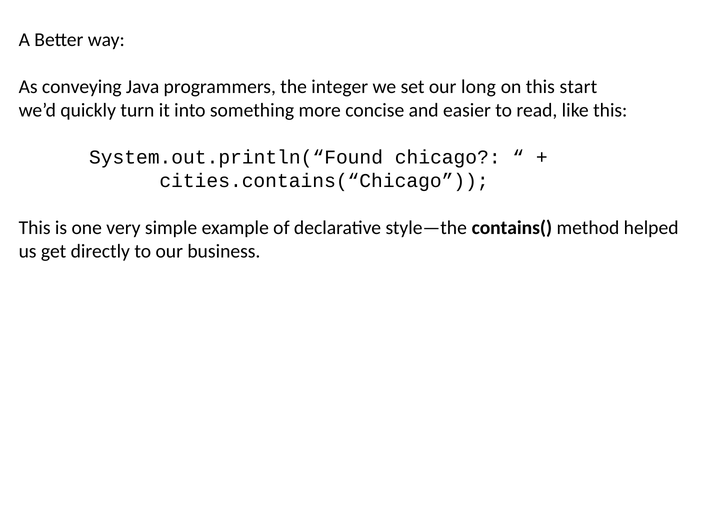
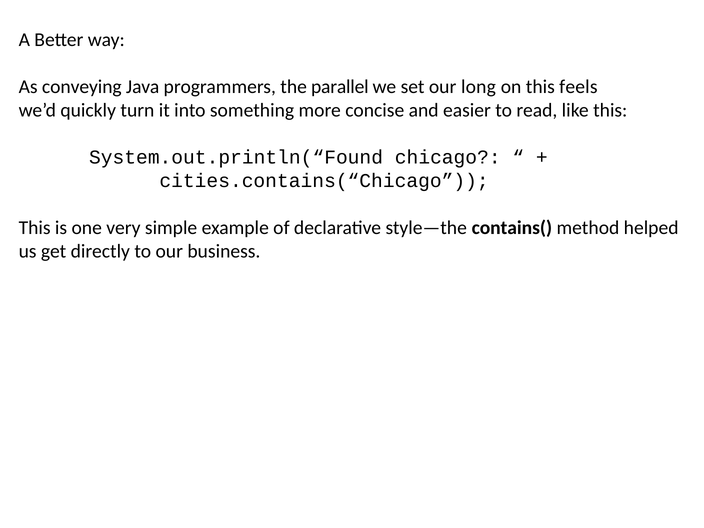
integer: integer -> parallel
start: start -> feels
